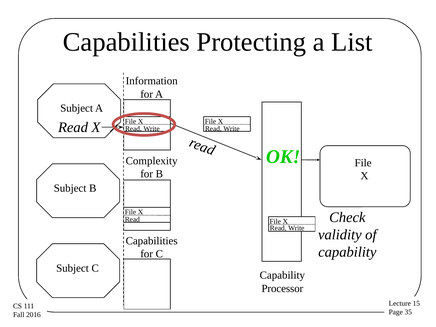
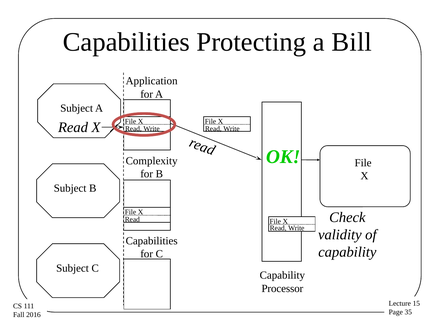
List: List -> Bill
Information: Information -> Application
